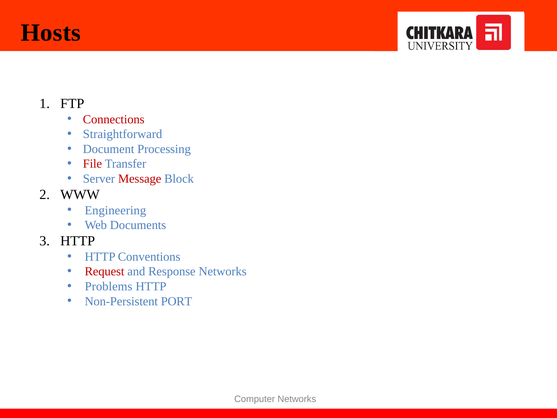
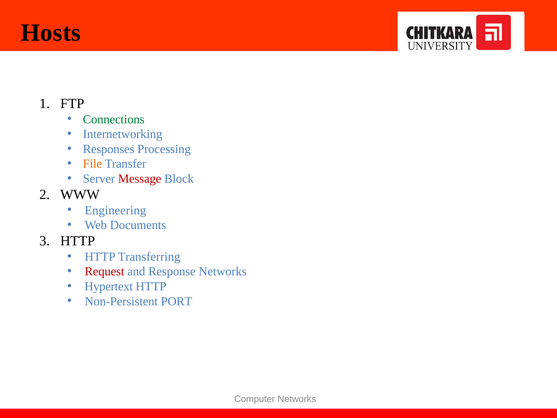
Connections colour: red -> green
Straightforward: Straightforward -> Internetworking
Document: Document -> Responses
File colour: red -> orange
Conventions: Conventions -> Transferring
Problems: Problems -> Hypertext
